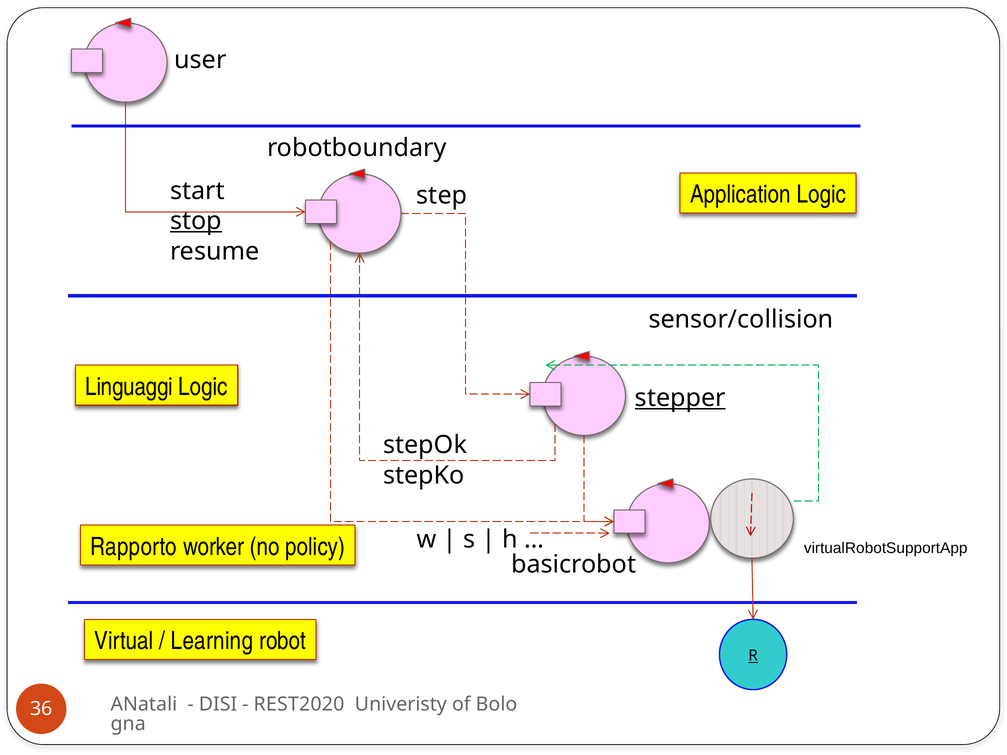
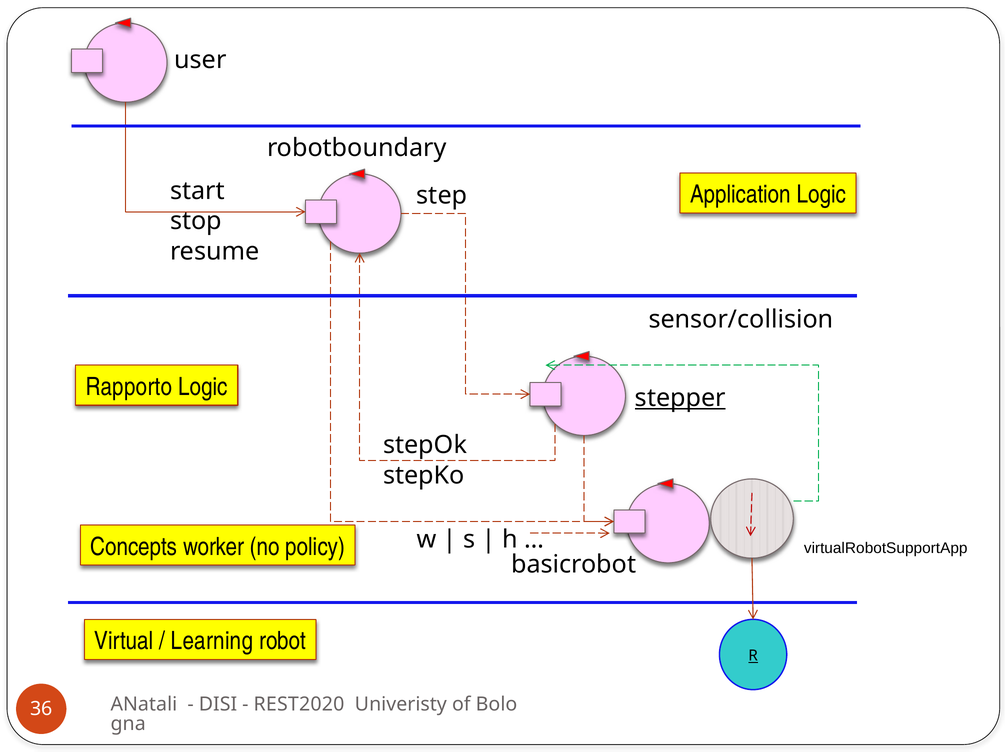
stop underline: present -> none
Linguaggi: Linguaggi -> Rapporto
Rapporto: Rapporto -> Concepts
